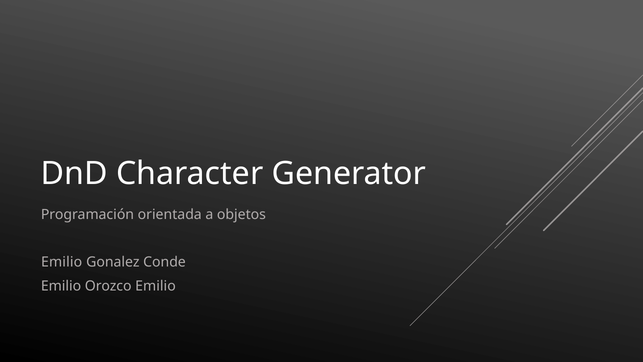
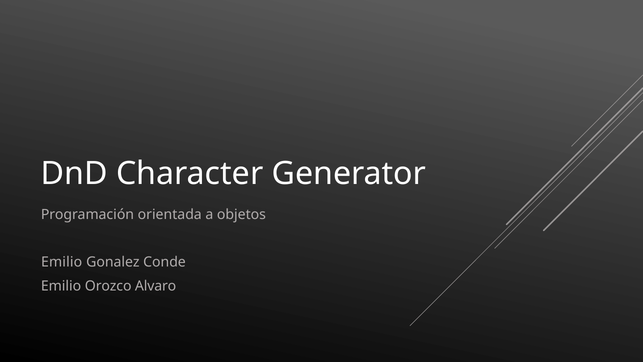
Orozco Emilio: Emilio -> Alvaro
